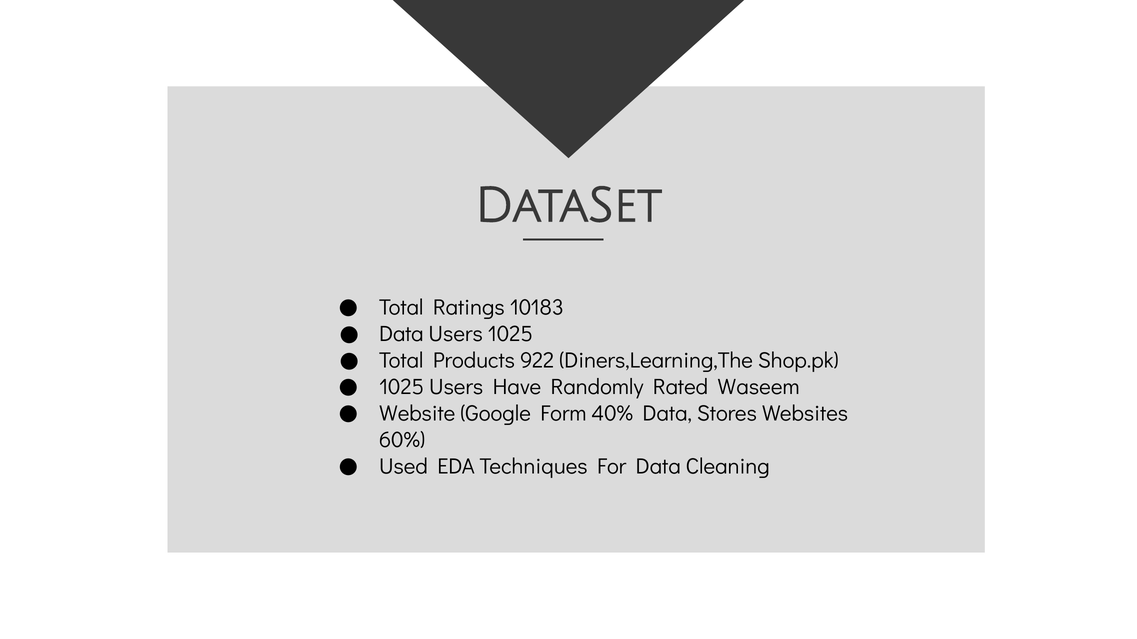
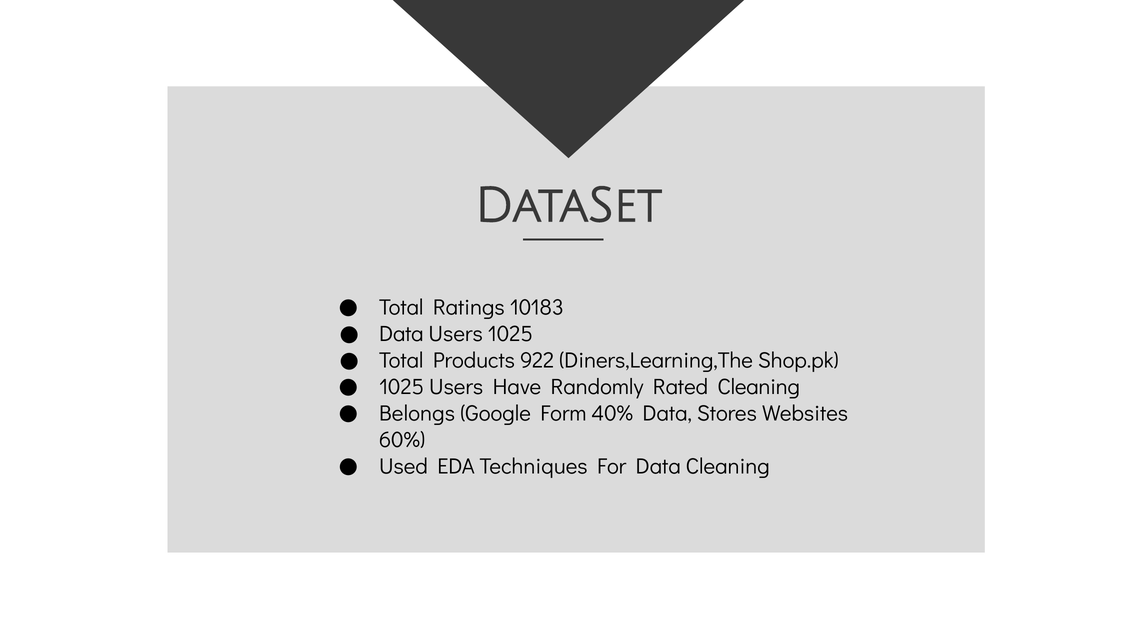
Rated Waseem: Waseem -> Cleaning
Website: Website -> Belongs
